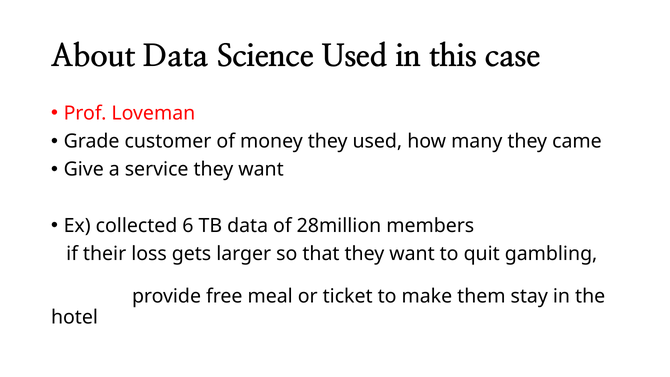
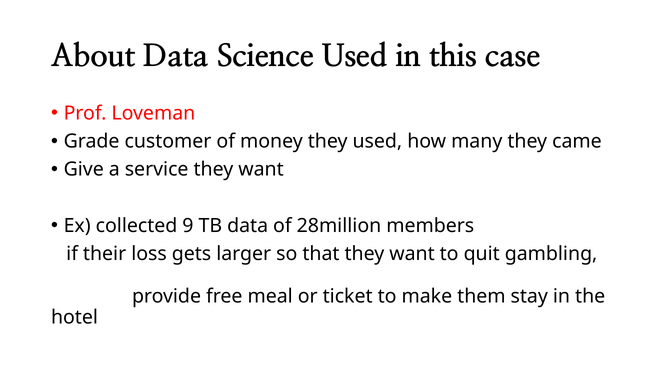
6: 6 -> 9
